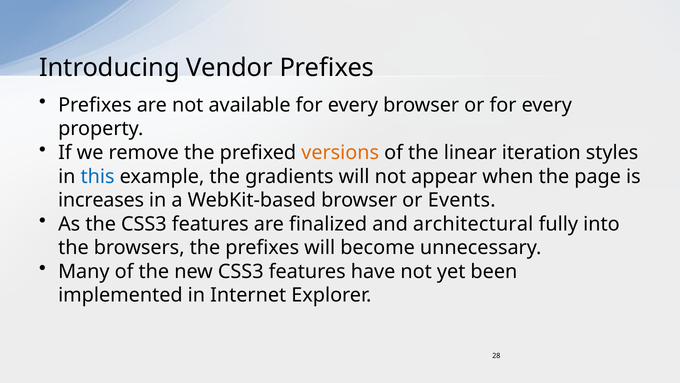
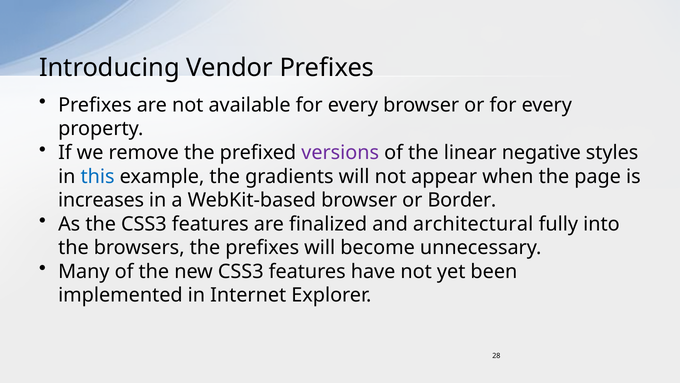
versions colour: orange -> purple
iteration: iteration -> negative
Events: Events -> Border
